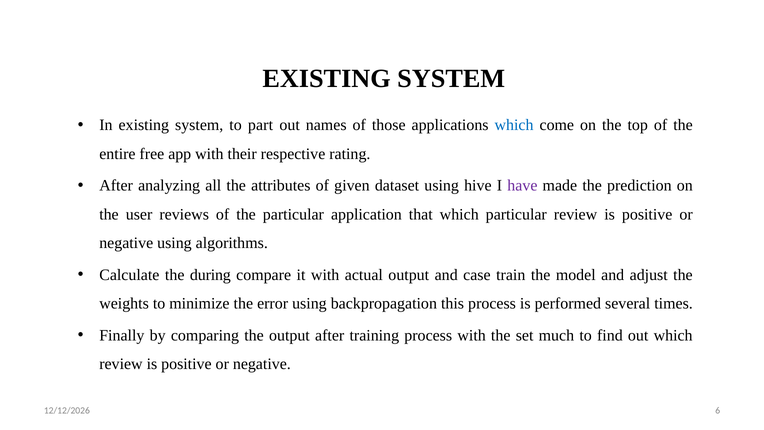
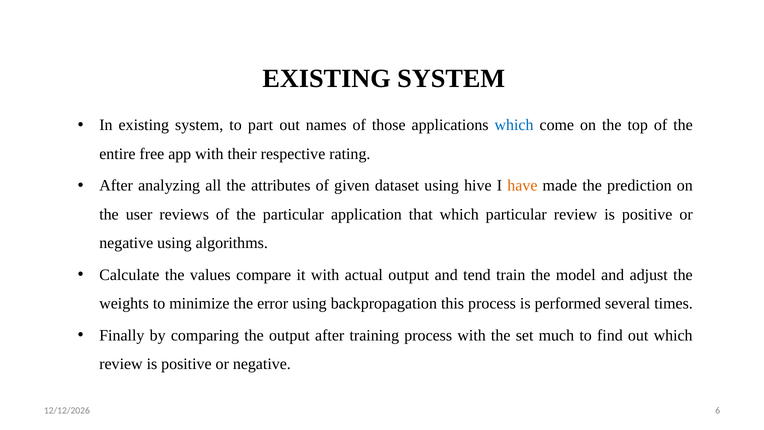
have colour: purple -> orange
during: during -> values
case: case -> tend
